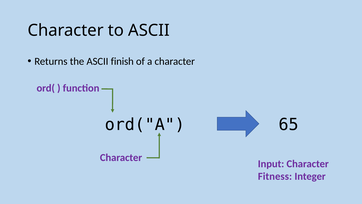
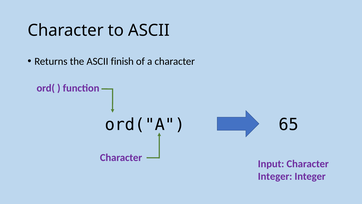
Fitness at (275, 176): Fitness -> Integer
